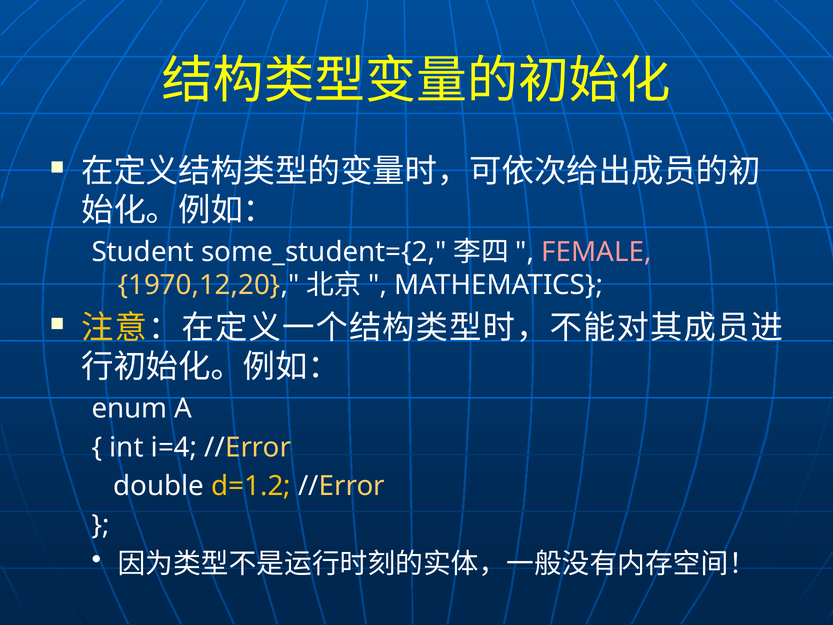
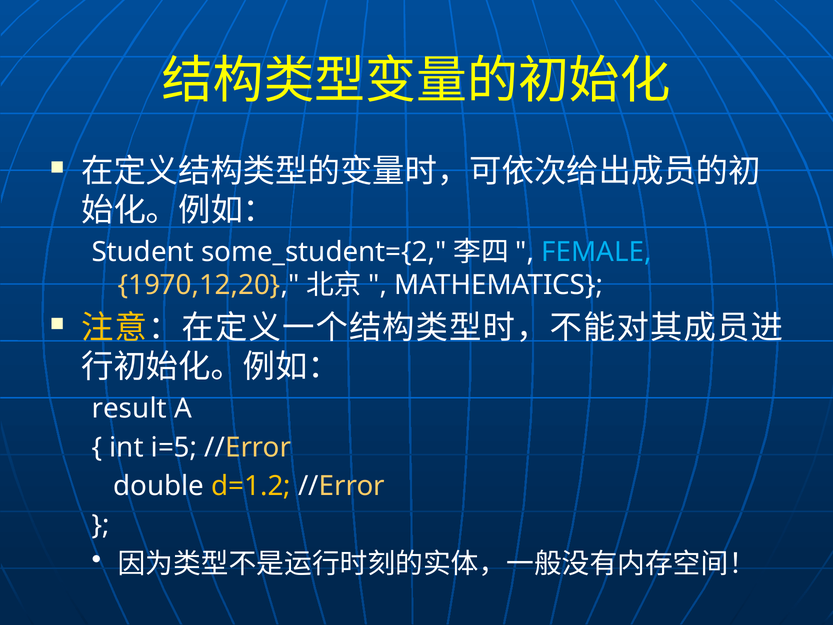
FEMALE colour: pink -> light blue
enum: enum -> result
i=4: i=4 -> i=5
